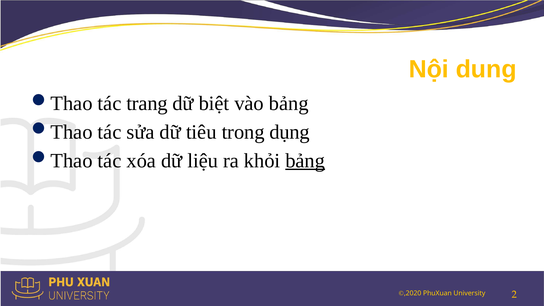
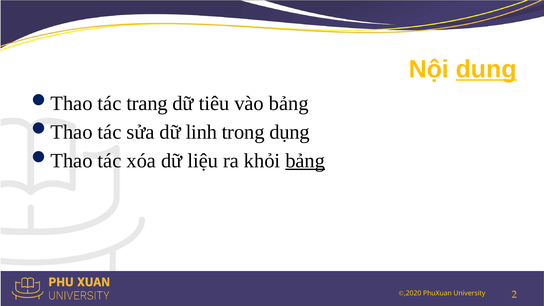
dung underline: none -> present
biệt: biệt -> tiêu
tiêu: tiêu -> linh
